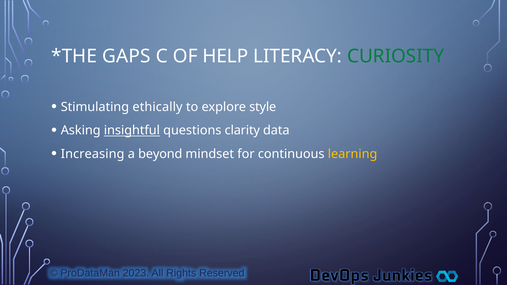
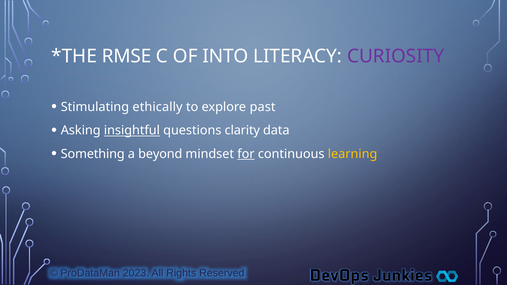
GAPS: GAPS -> RMSE
HELP: HELP -> INTO
CURIOSITY colour: green -> purple
style: style -> past
Increasing: Increasing -> Something
for underline: none -> present
